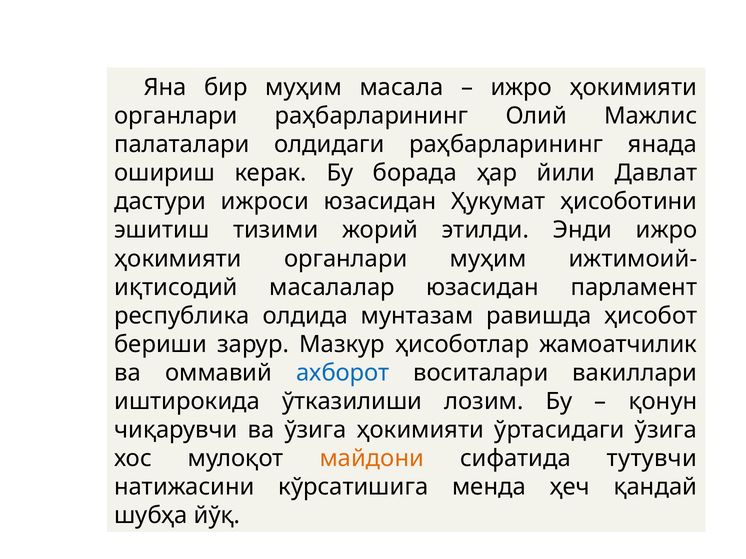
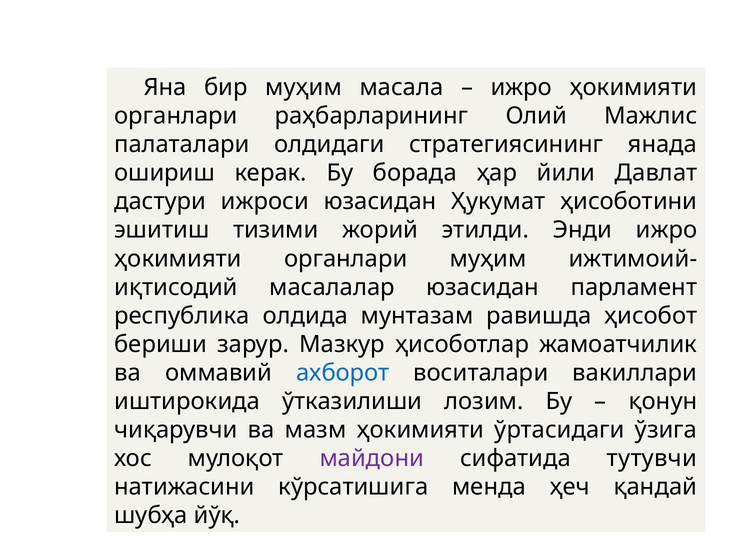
олдидаги раҳбарларининг: раҳбарларининг -> стратегиясининг
ва ўзига: ўзига -> мазм
майдони colour: orange -> purple
